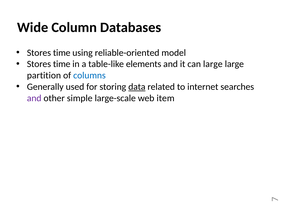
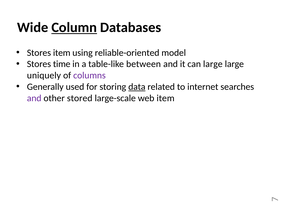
Column underline: none -> present
time at (62, 53): time -> item
elements: elements -> between
partition: partition -> uniquely
columns colour: blue -> purple
simple: simple -> stored
